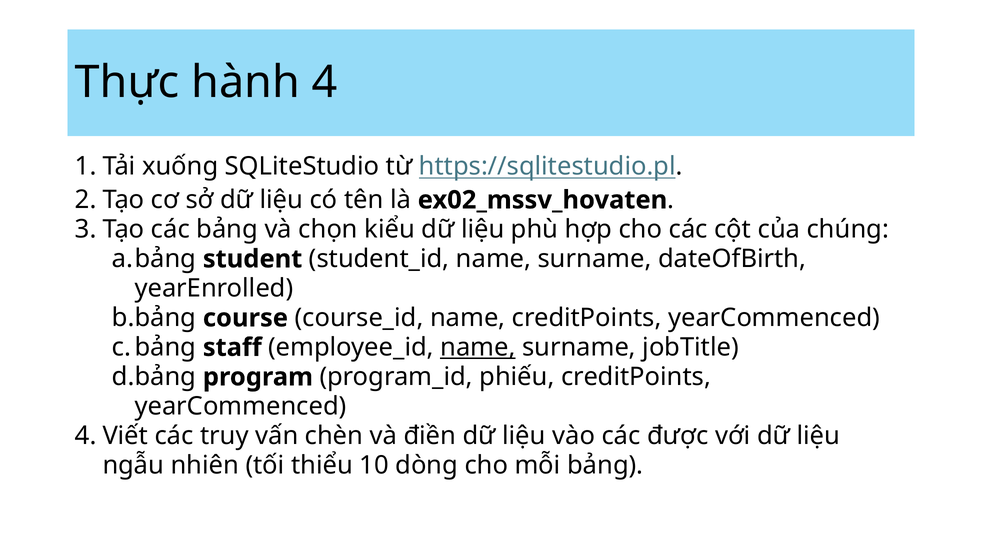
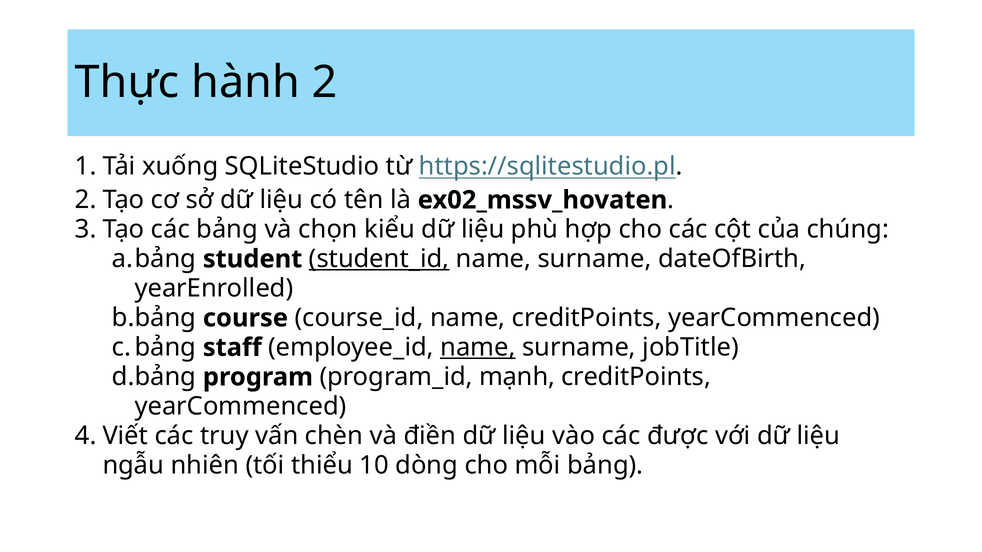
4: 4 -> 2
student_id underline: none -> present
phiếu: phiếu -> mạnh
